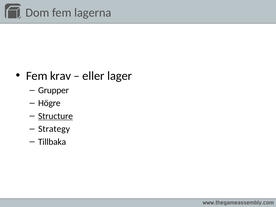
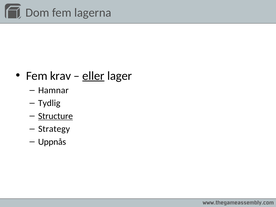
eller underline: none -> present
Grupper: Grupper -> Hamnar
Högre: Högre -> Tydlig
Tillbaka: Tillbaka -> Uppnås
